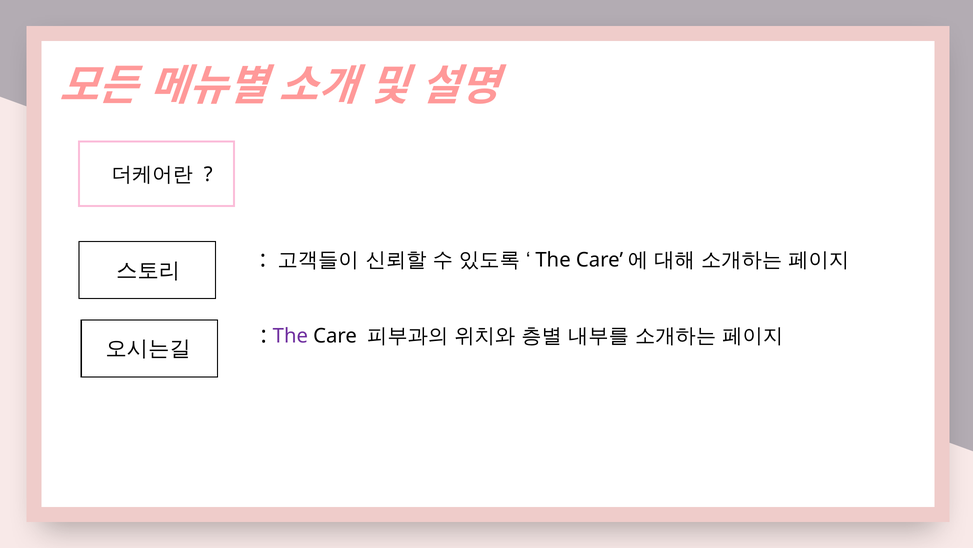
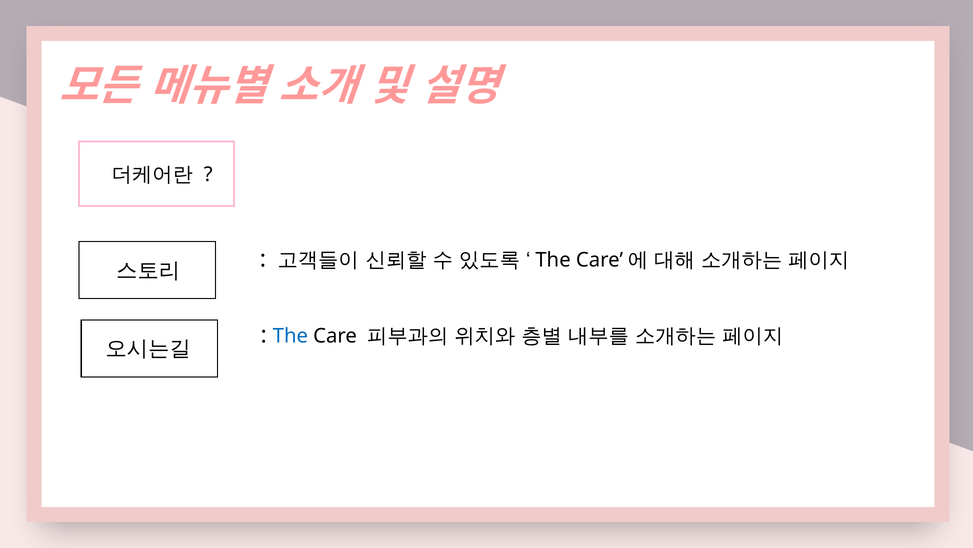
The at (290, 336) colour: purple -> blue
